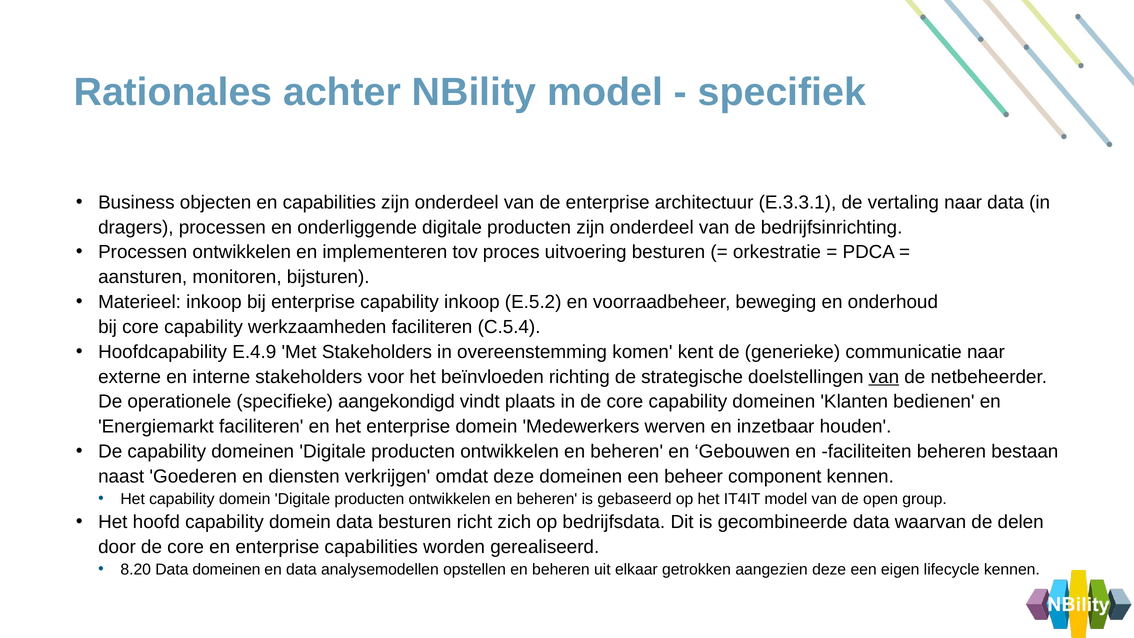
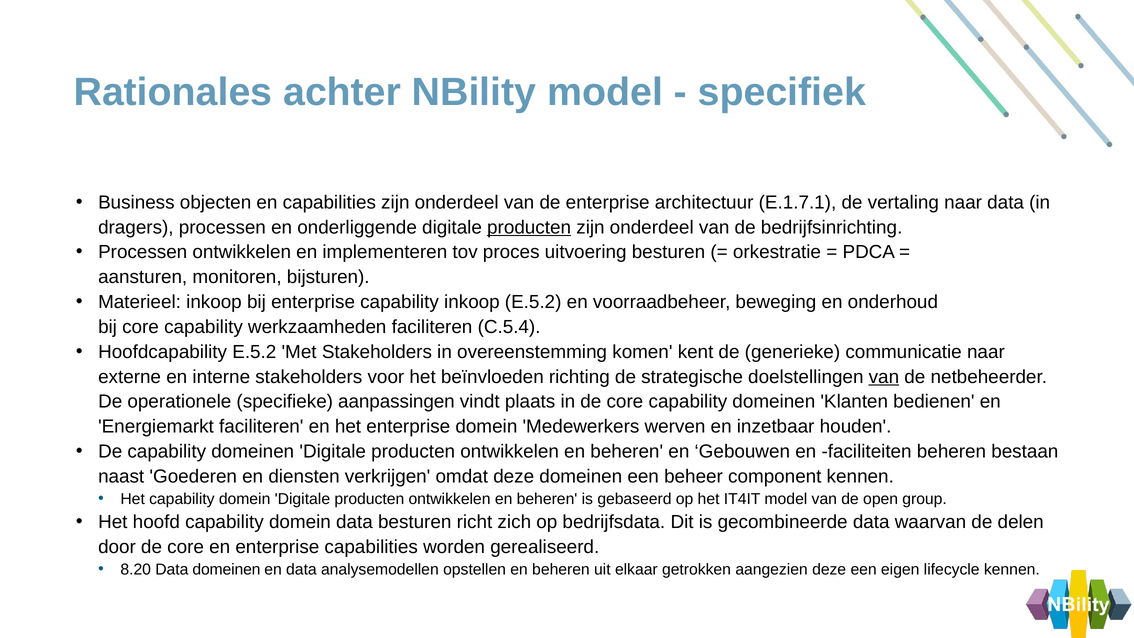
E.3.3.1: E.3.3.1 -> E.1.7.1
producten at (529, 227) underline: none -> present
Hoofdcapability E.4.9: E.4.9 -> E.5.2
aangekondigd: aangekondigd -> aanpassingen
